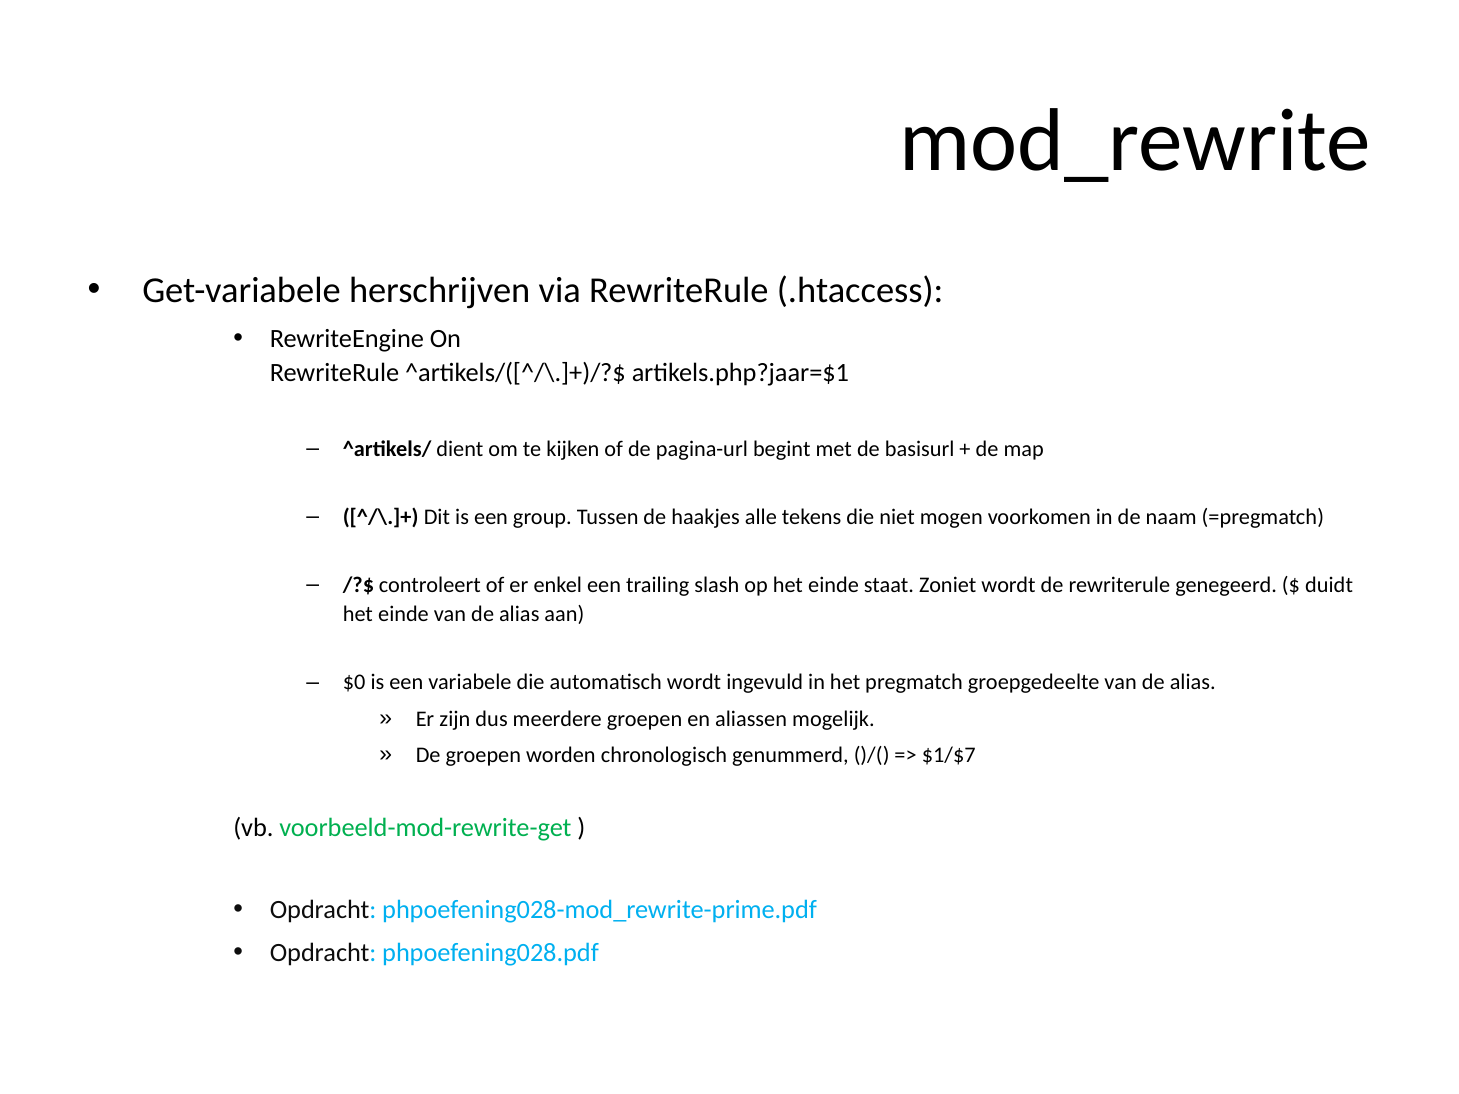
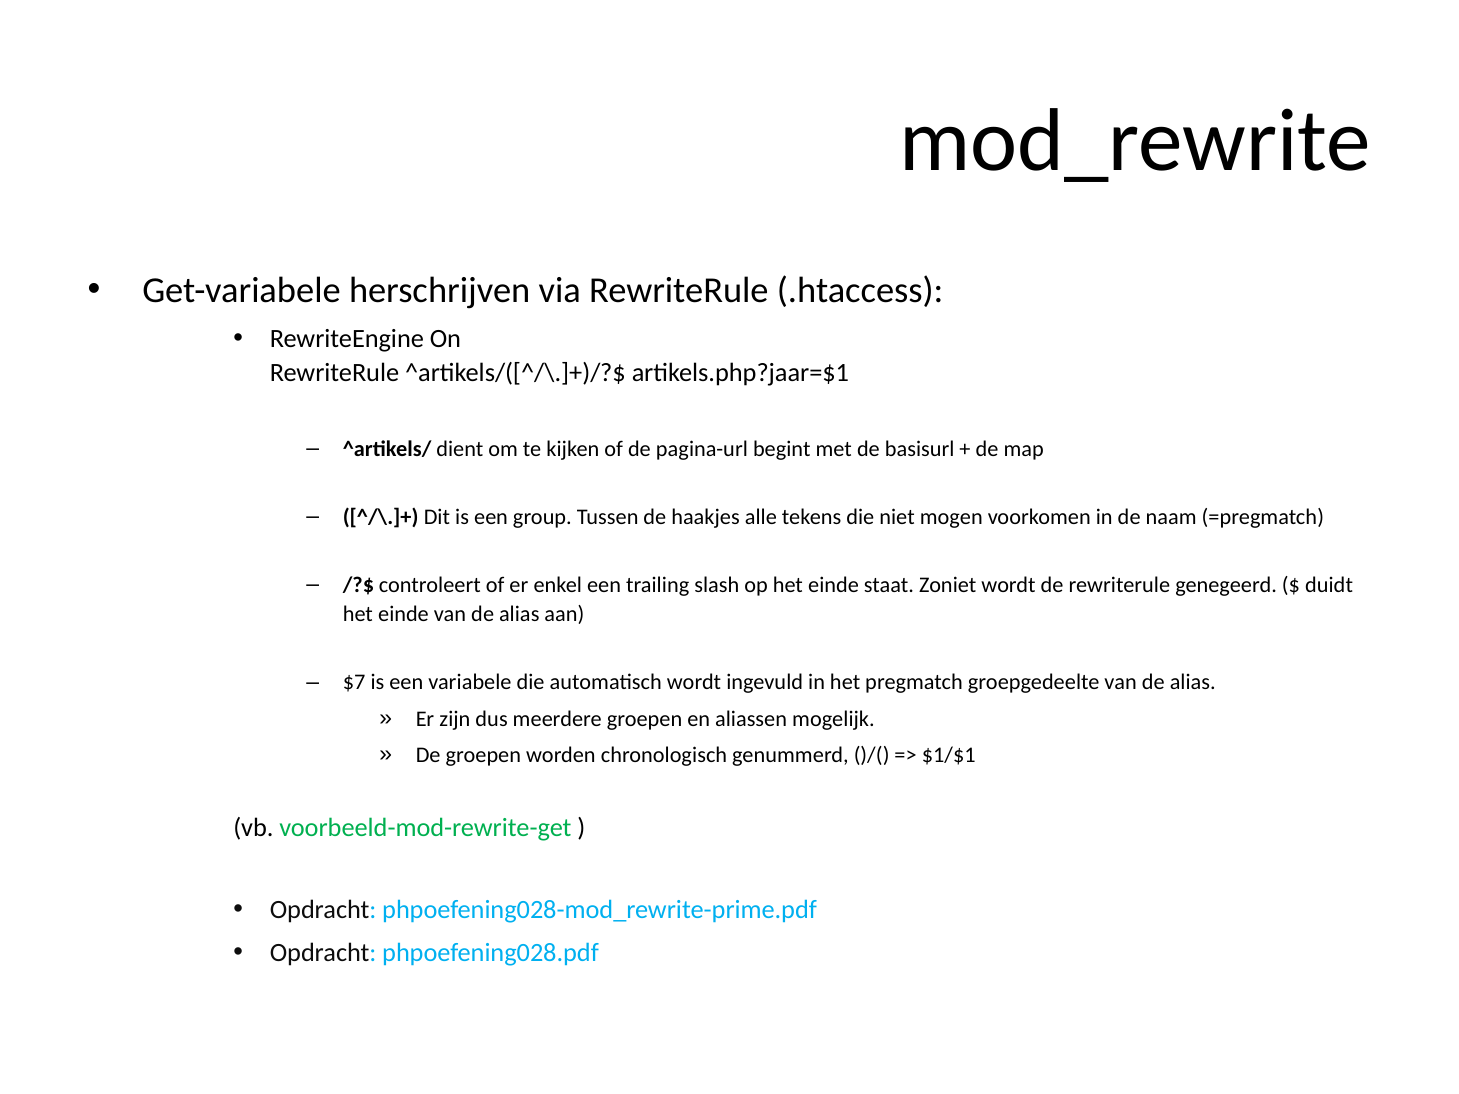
$0: $0 -> $7
$1/$7: $1/$7 -> $1/$1
